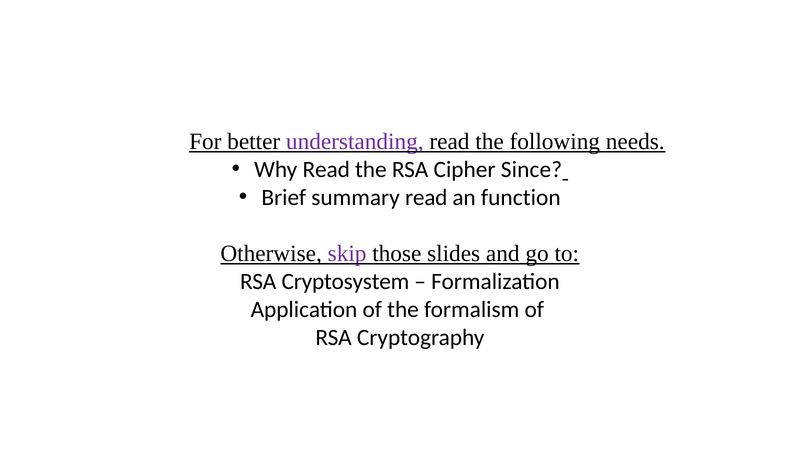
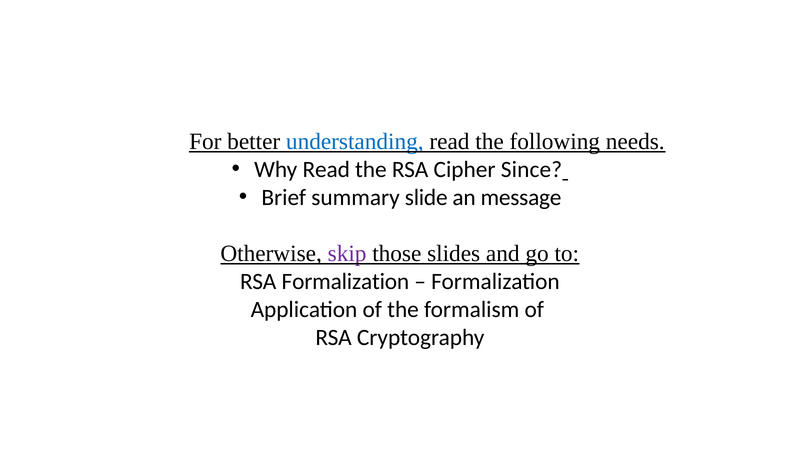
understanding colour: purple -> blue
summary read: read -> slide
function: function -> message
RSA Cryptosystem: Cryptosystem -> Formalization
